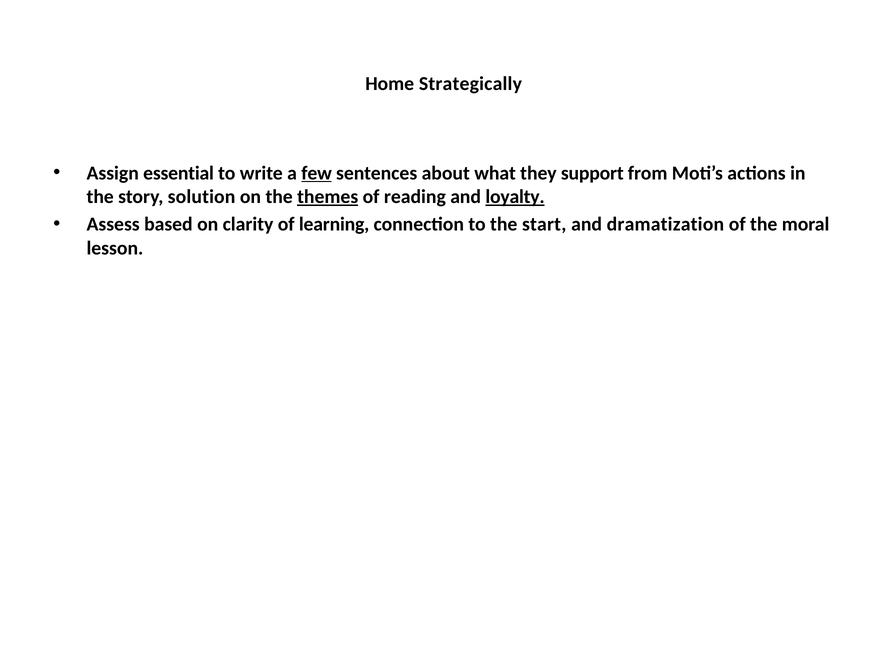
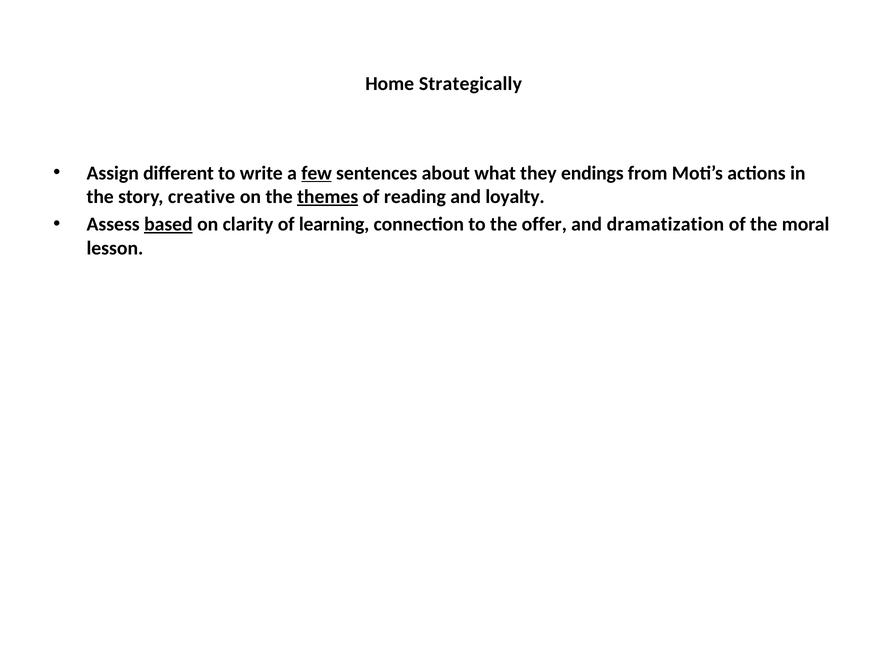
essential: essential -> different
support: support -> endings
solution: solution -> creative
loyalty underline: present -> none
based underline: none -> present
start: start -> offer
